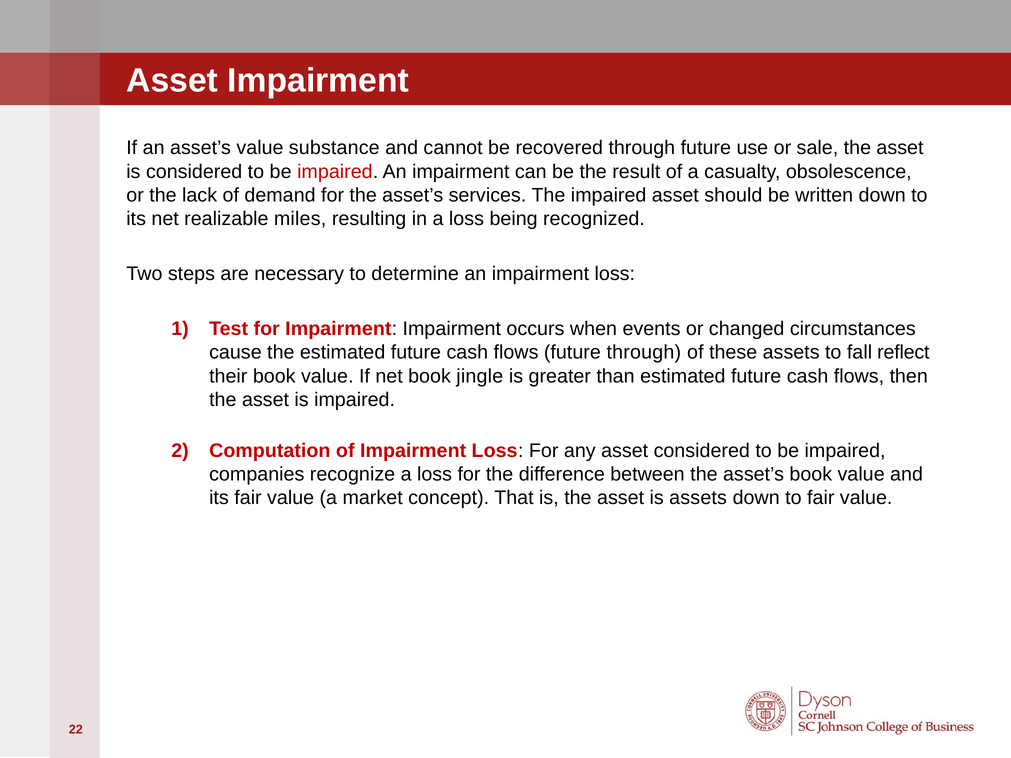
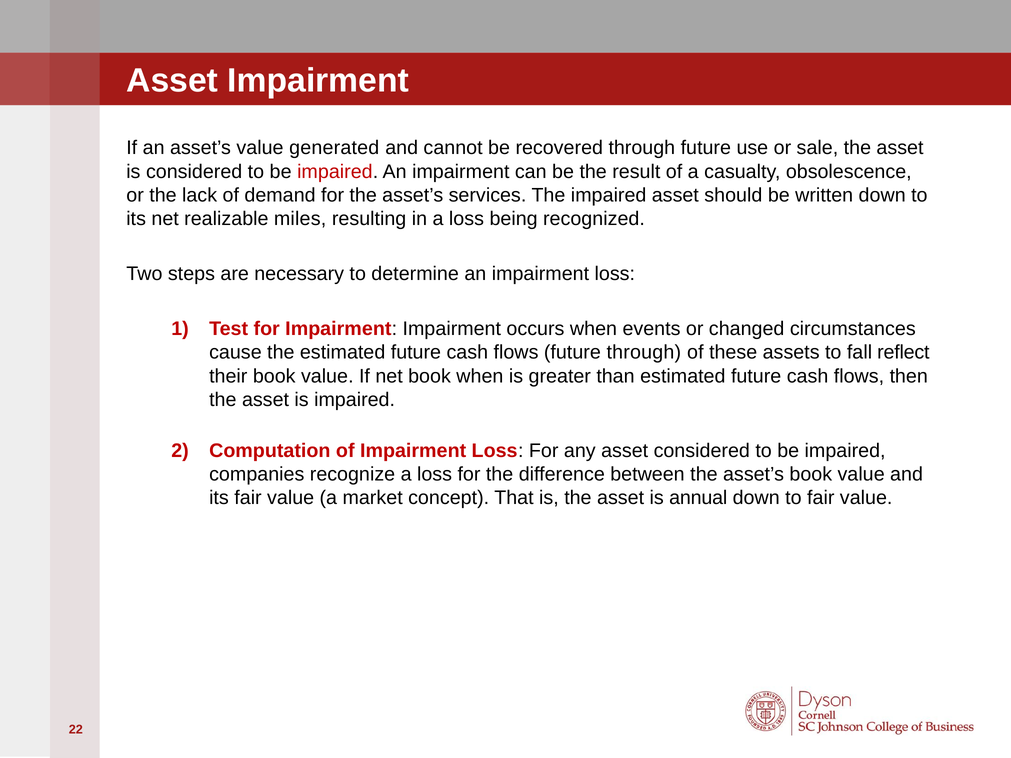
substance: substance -> generated
book jingle: jingle -> when
is assets: assets -> annual
